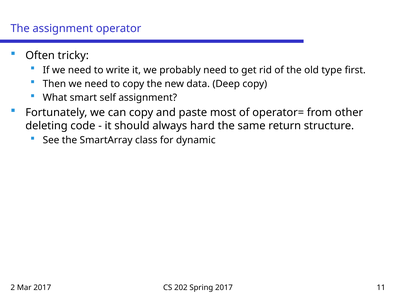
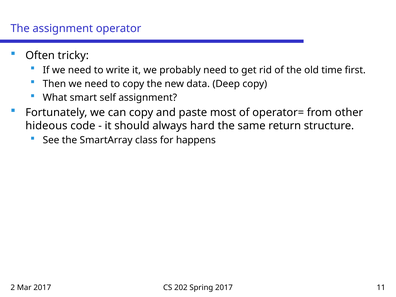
type: type -> time
deleting: deleting -> hideous
dynamic: dynamic -> happens
